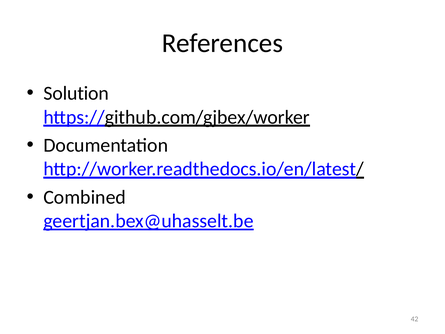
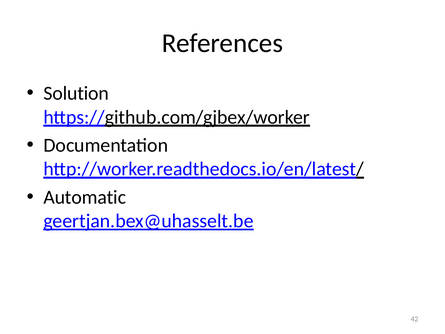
Combined: Combined -> Automatic
